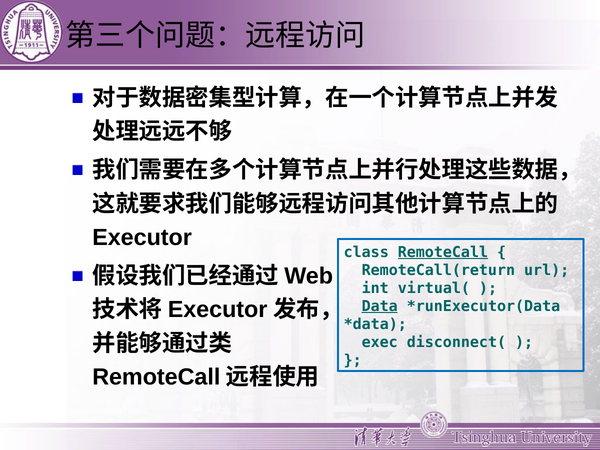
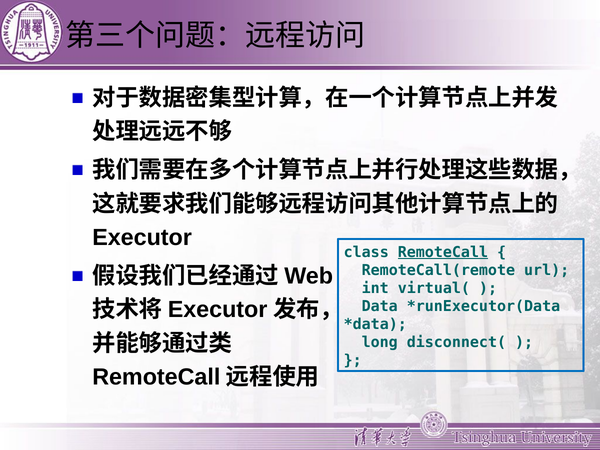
RemoteCall(return: RemoteCall(return -> RemoteCall(remote
Data underline: present -> none
exec: exec -> long
